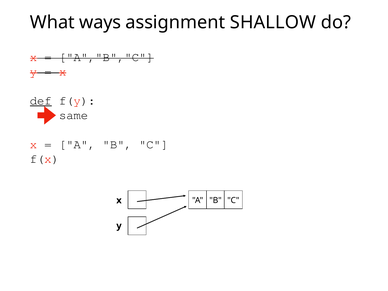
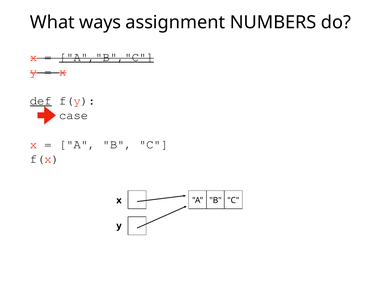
SHALLOW: SHALLOW -> NUMBERS
A","B","C underline: none -> present
same: same -> case
